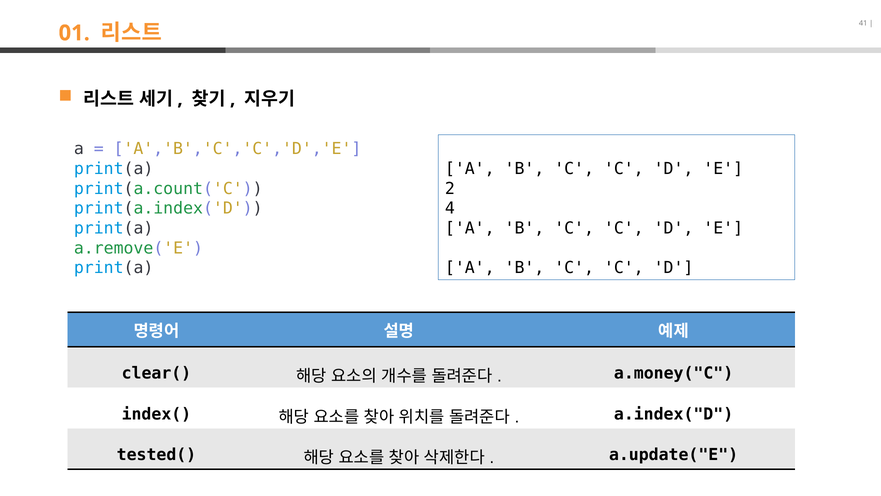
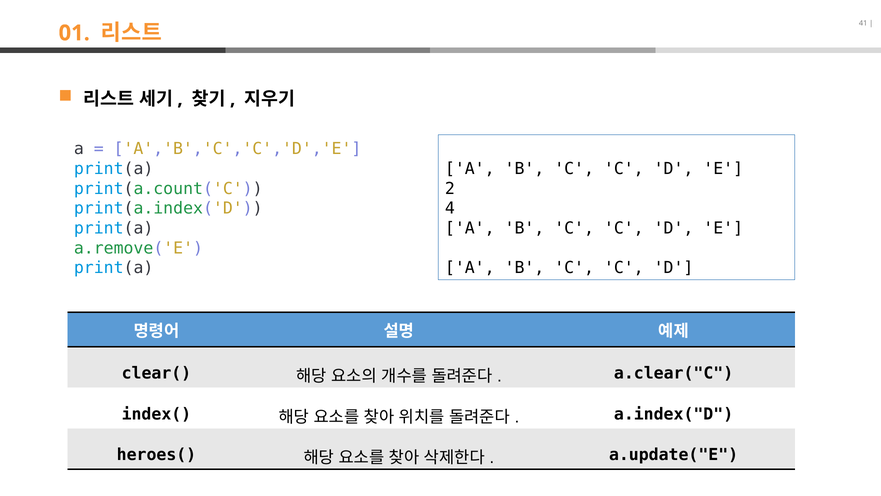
a.money("C: a.money("C -> a.clear("C
tested(: tested( -> heroes(
